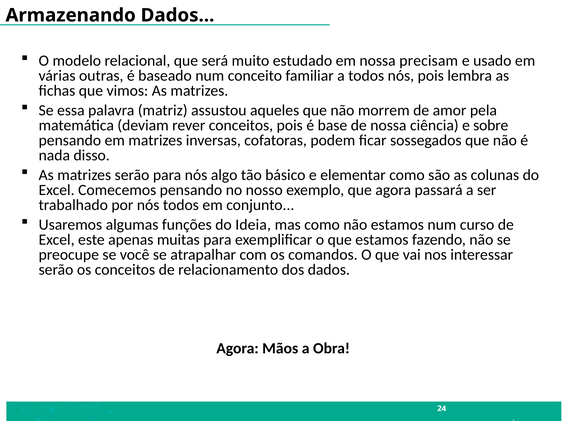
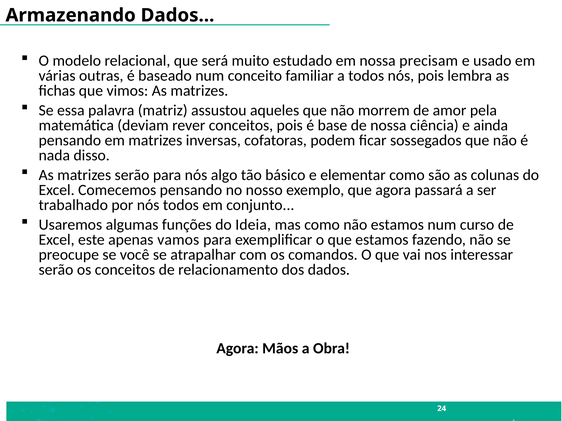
sobre: sobre -> ainda
muitas: muitas -> vamos
